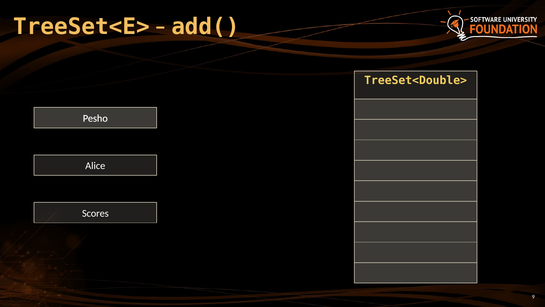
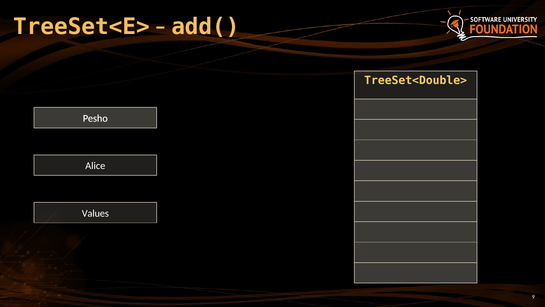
Scores: Scores -> Values
